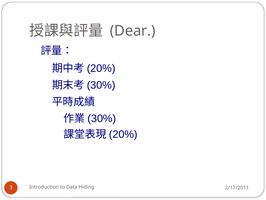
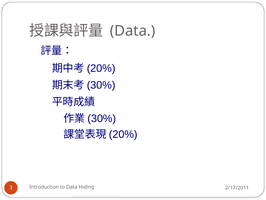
Dear at (133, 31): Dear -> Data
